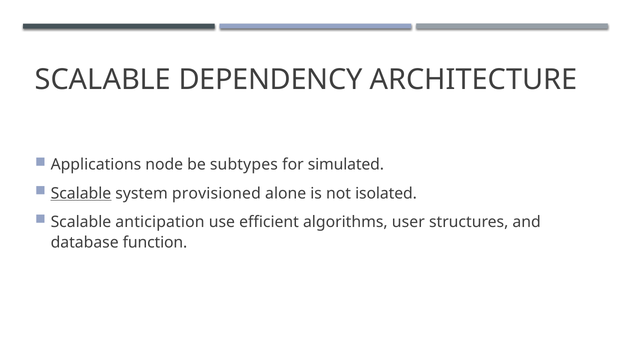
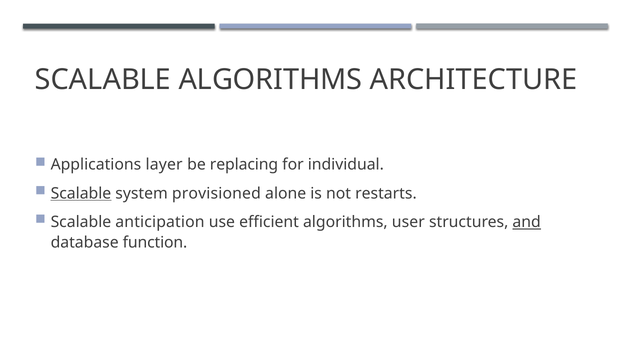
SCALABLE DEPENDENCY: DEPENDENCY -> ALGORITHMS
node: node -> layer
subtypes: subtypes -> replacing
simulated: simulated -> individual
isolated: isolated -> restarts
and underline: none -> present
